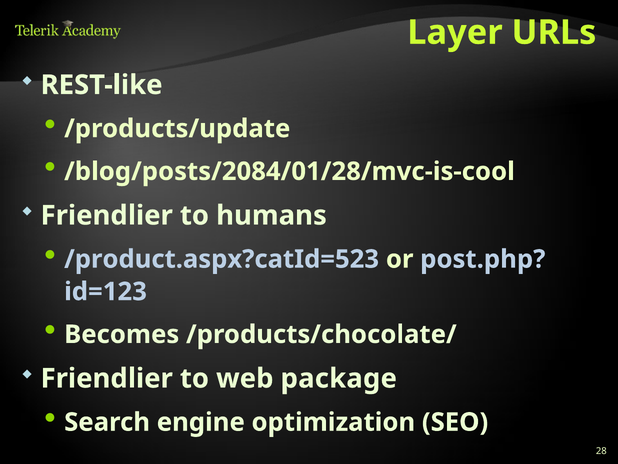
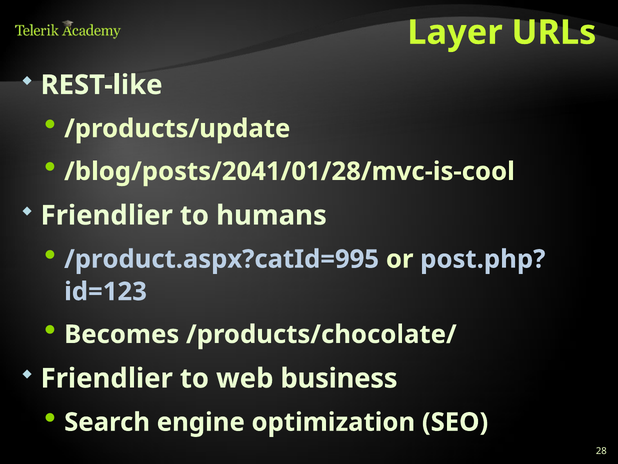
/blog/posts/2084/01/28/mvc-is-cool: /blog/posts/2084/01/28/mvc-is-cool -> /blog/posts/2041/01/28/mvc-is-cool
/product.aspx?catId=523: /product.aspx?catId=523 -> /product.aspx?catId=995
package: package -> business
